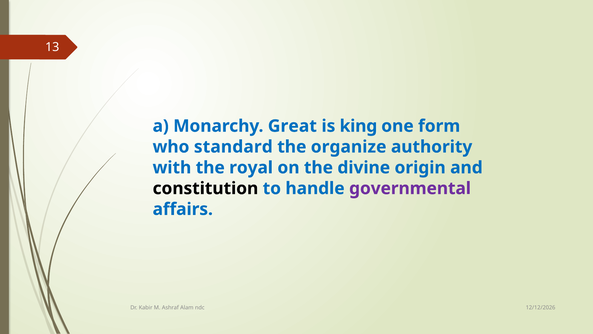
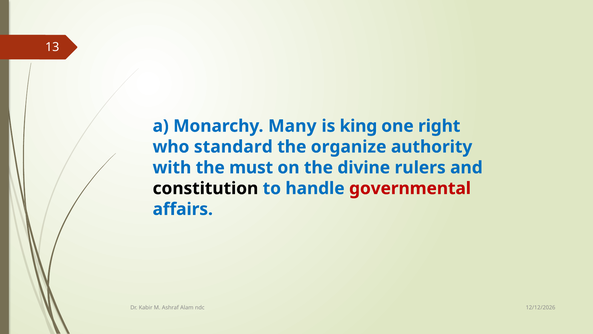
Great: Great -> Many
form: form -> right
royal: royal -> must
origin: origin -> rulers
governmental colour: purple -> red
